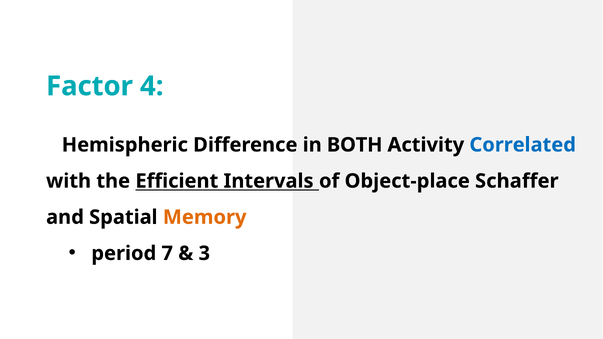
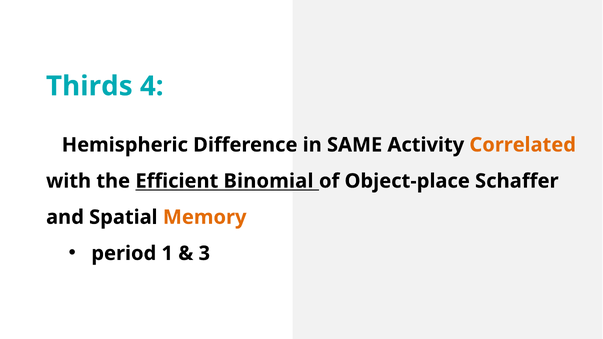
Factor: Factor -> Thirds
BOTH: BOTH -> SAME
Correlated colour: blue -> orange
Intervals: Intervals -> Binomial
7: 7 -> 1
